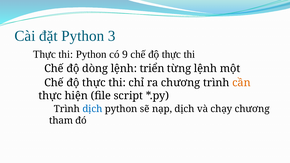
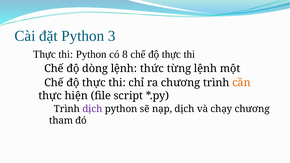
9: 9 -> 8
triển: triển -> thức
dịch at (92, 109) colour: blue -> purple
